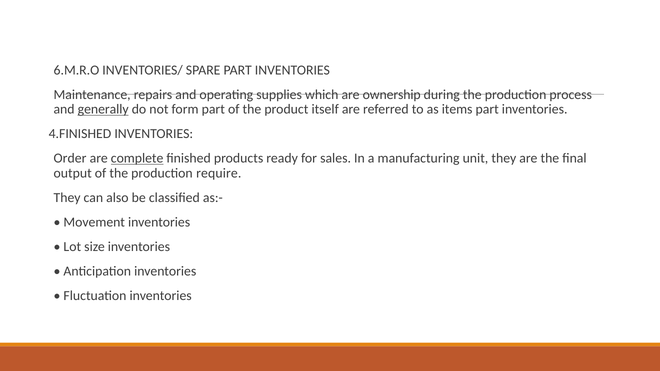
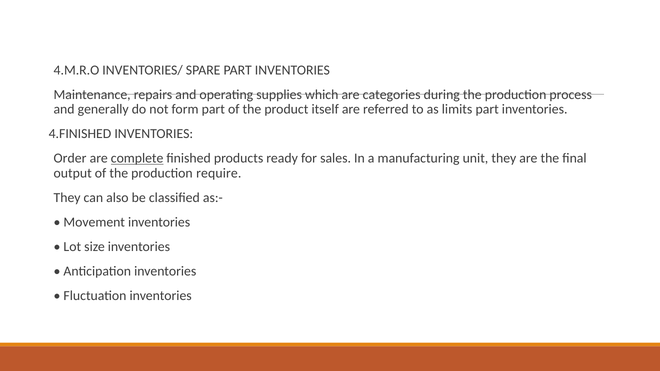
6.M.R.O: 6.M.R.O -> 4.M.R.O
ownership: ownership -> categories
generally underline: present -> none
items: items -> limits
